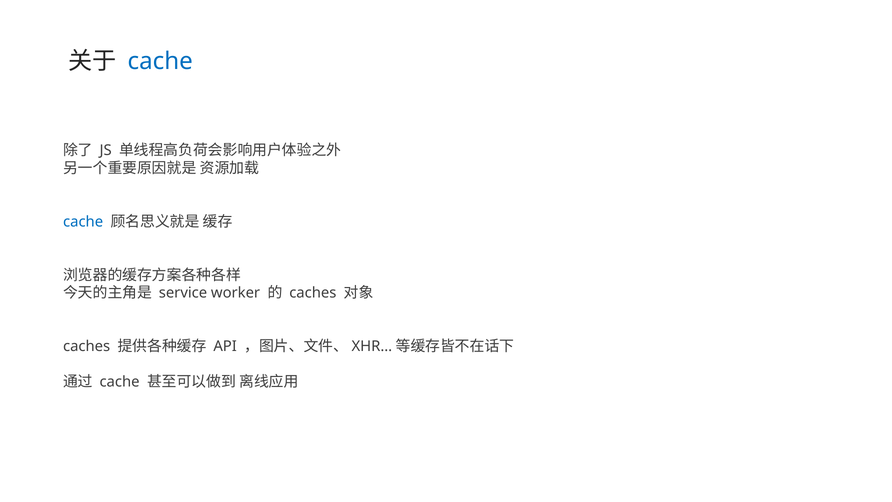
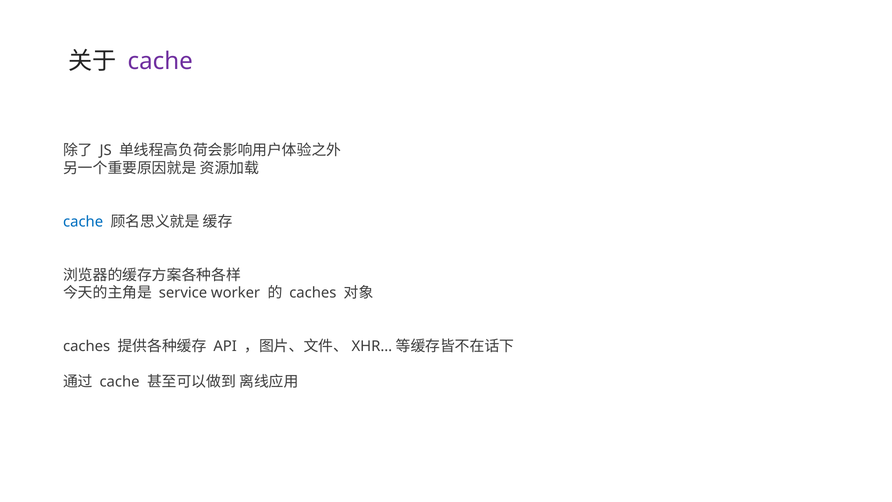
cache at (160, 61) colour: blue -> purple
